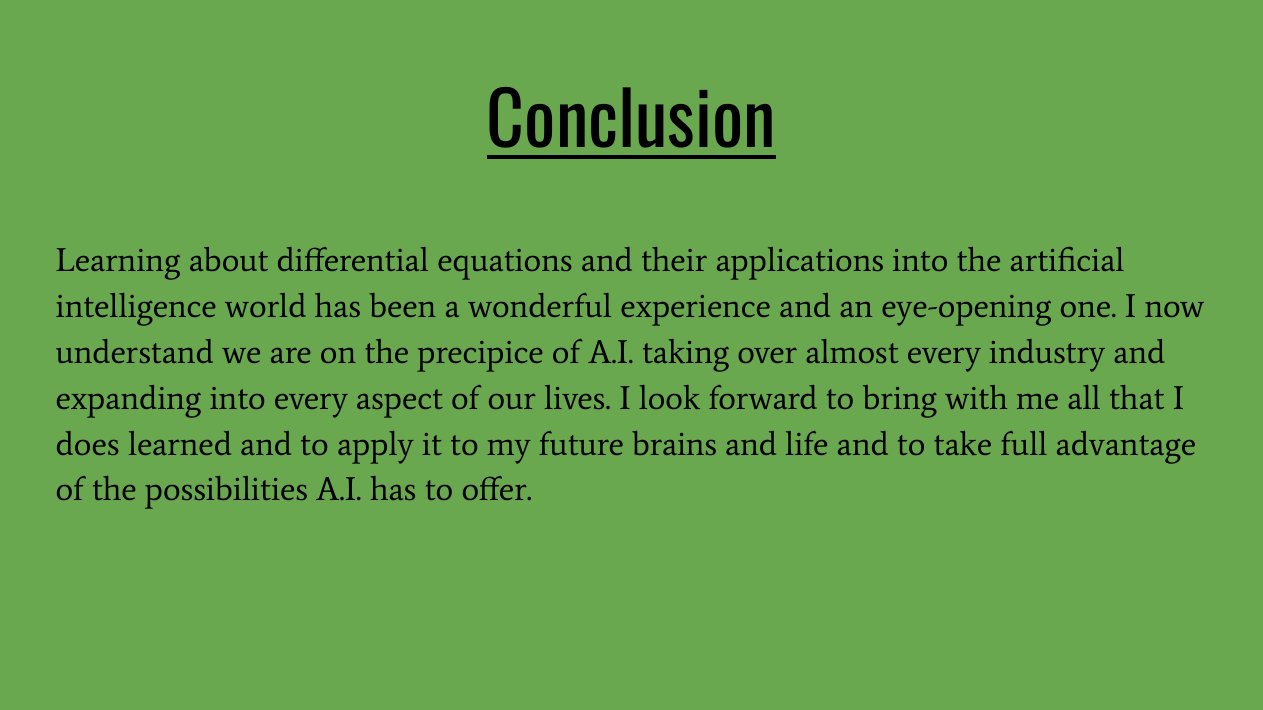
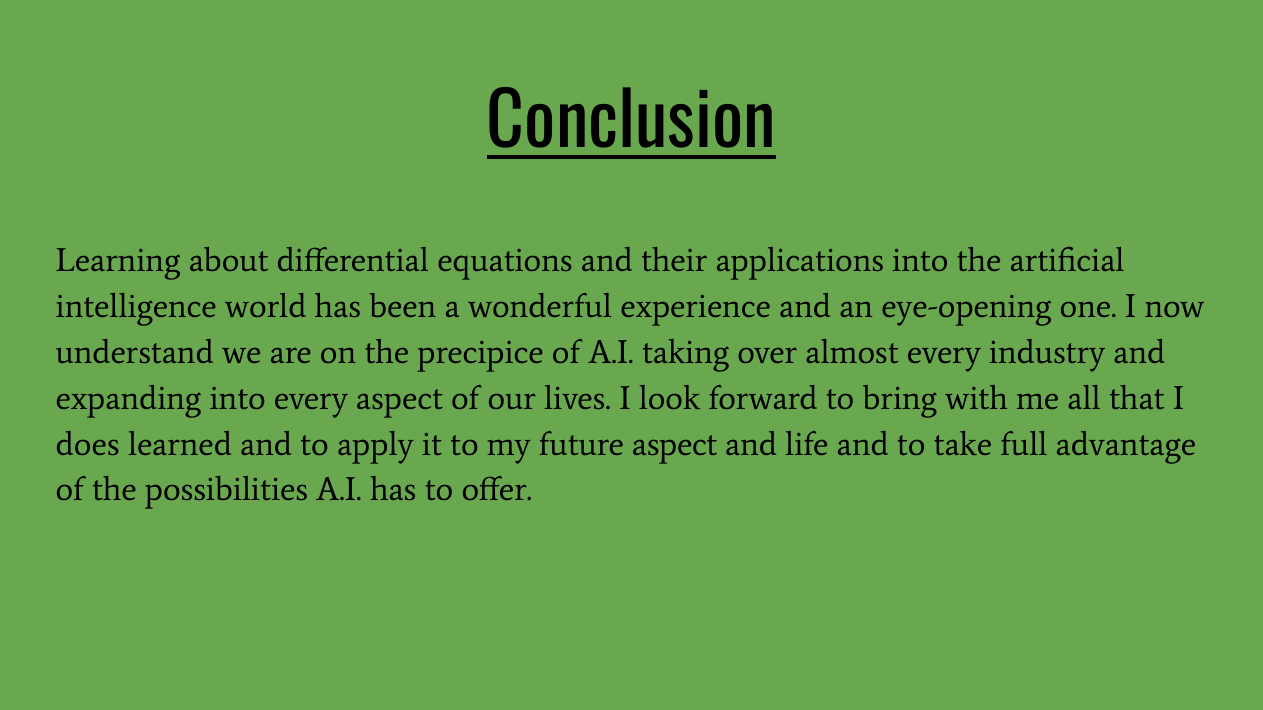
future brains: brains -> aspect
